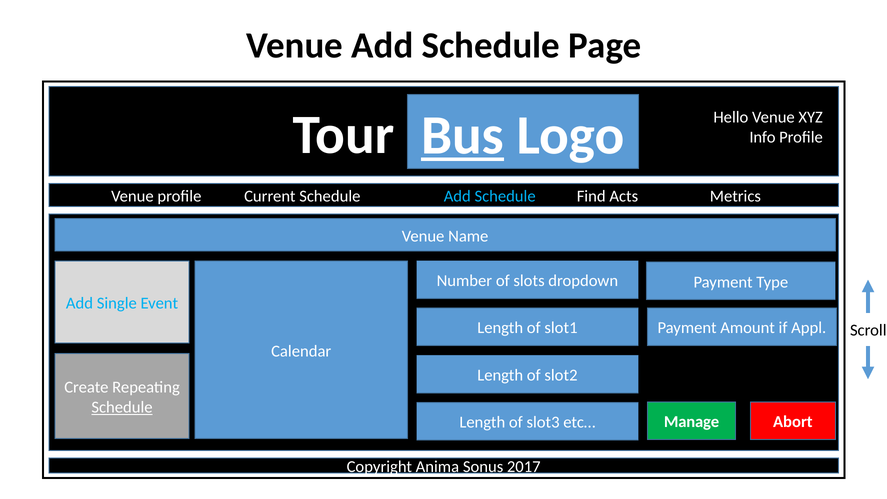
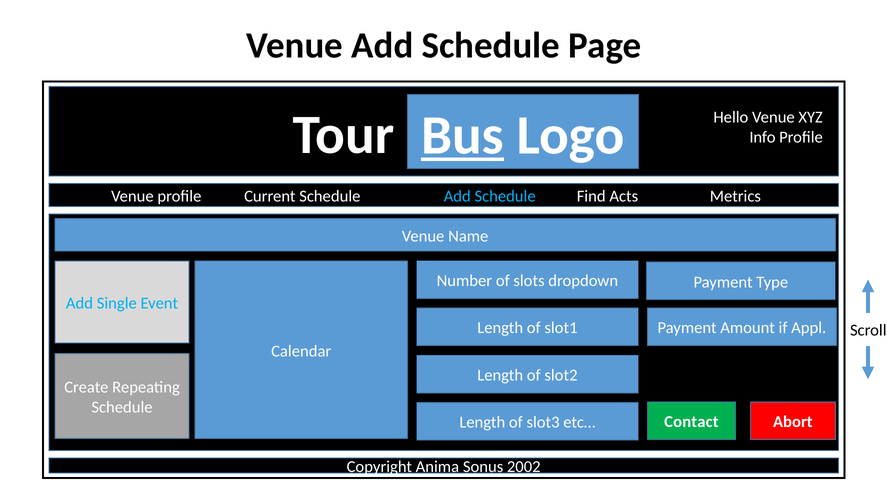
Schedule at (122, 407) underline: present -> none
Manage: Manage -> Contact
2017: 2017 -> 2002
